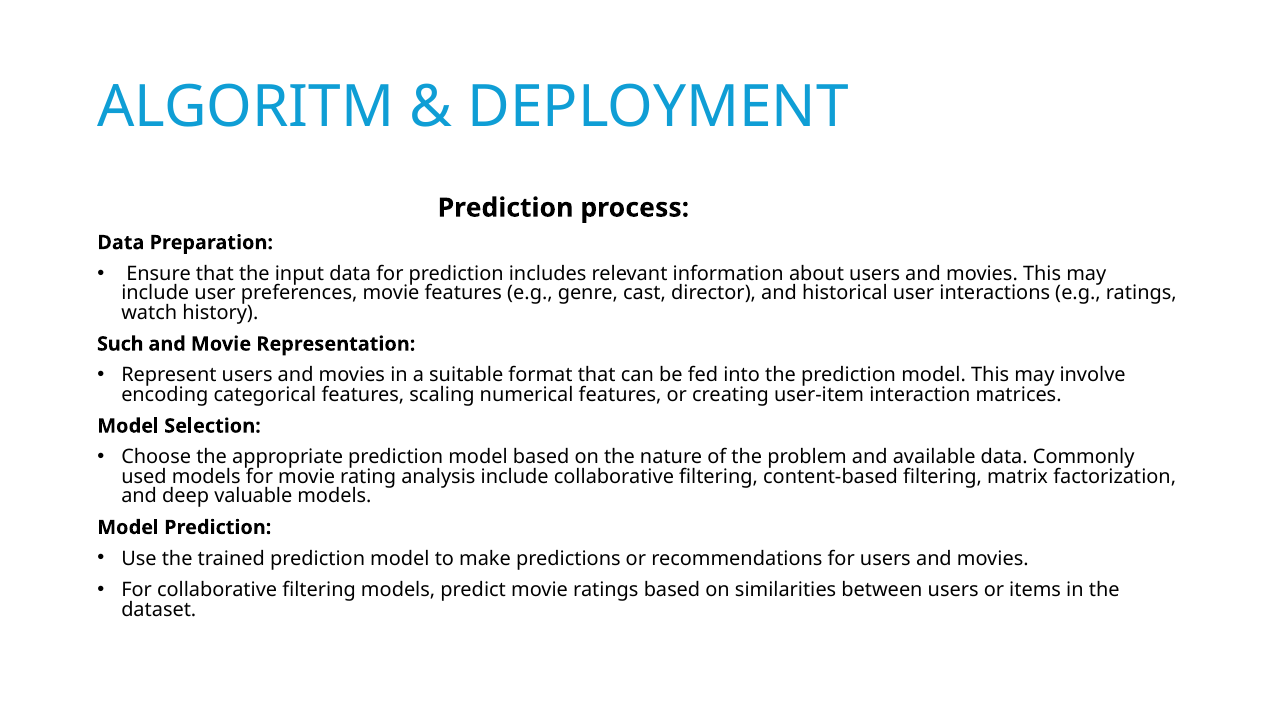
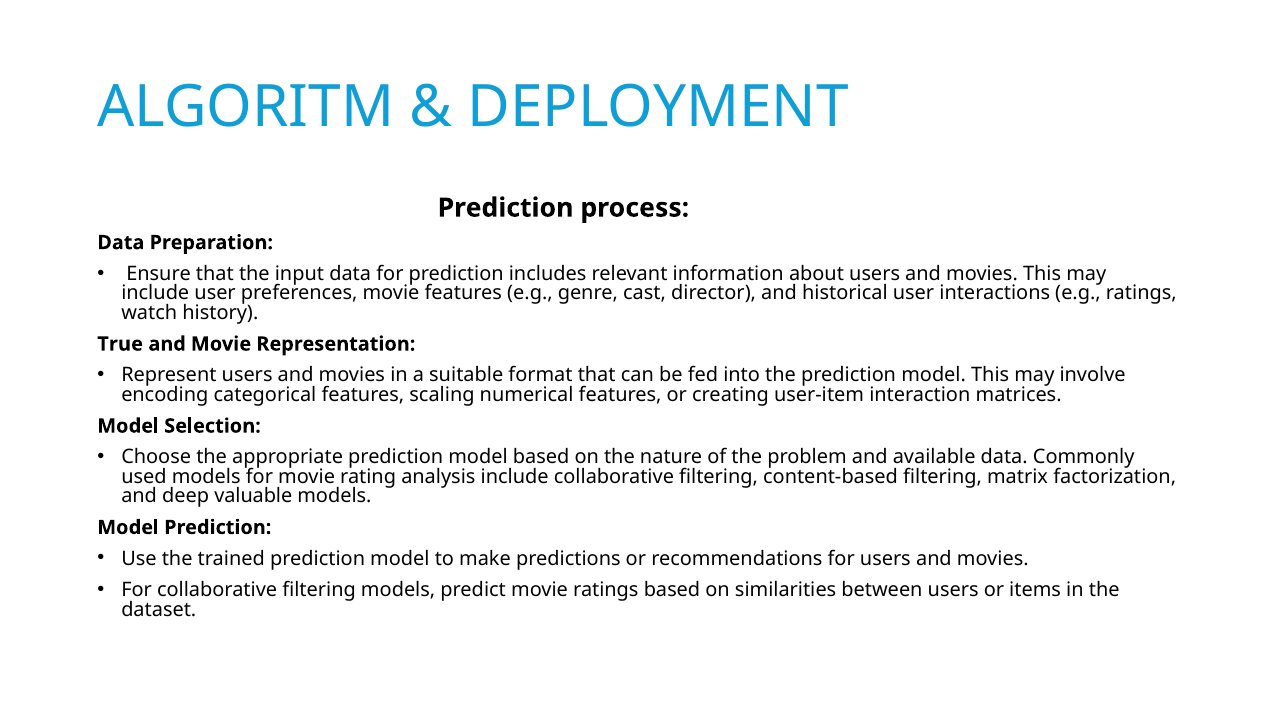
Such: Such -> True
